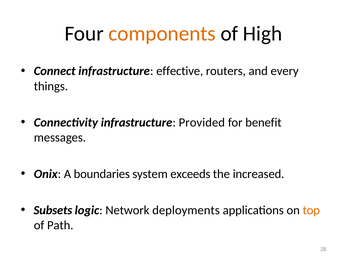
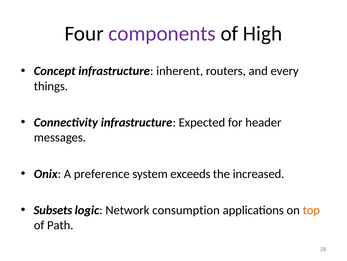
components colour: orange -> purple
Connect: Connect -> Concept
effective: effective -> inherent
Provided: Provided -> Expected
benefit: benefit -> header
boundaries: boundaries -> preference
deployments: deployments -> consumption
